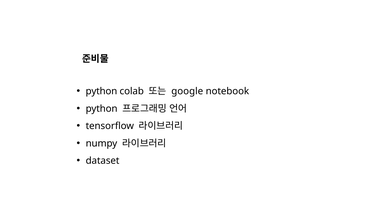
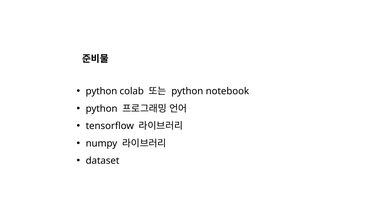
google at (187, 91): google -> python
